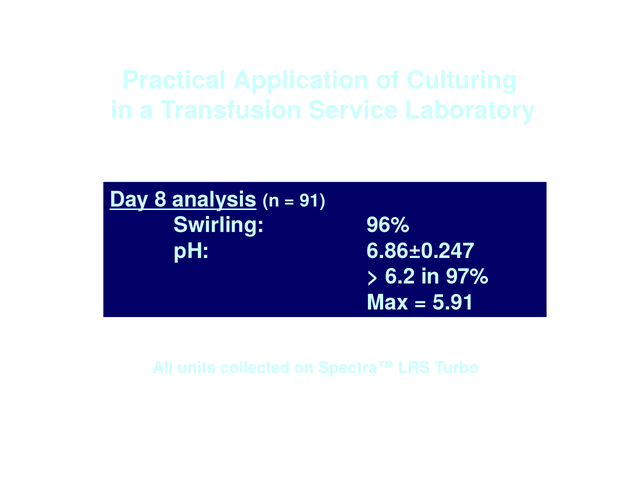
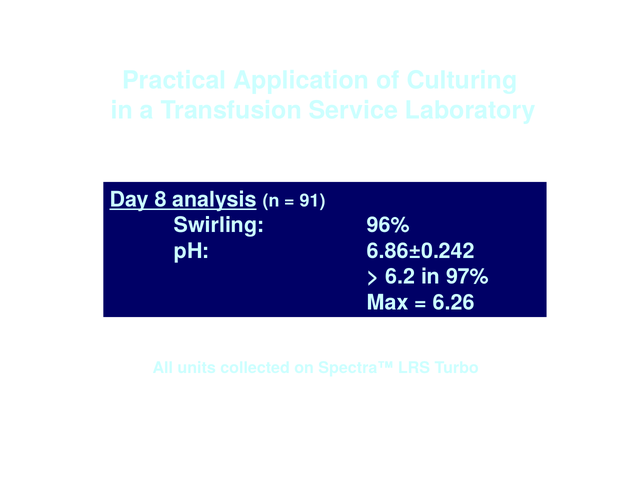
6.86±0.247: 6.86±0.247 -> 6.86±0.242
5.91: 5.91 -> 6.26
